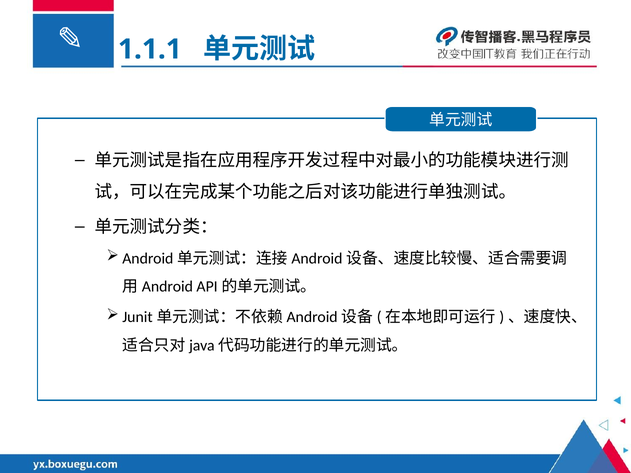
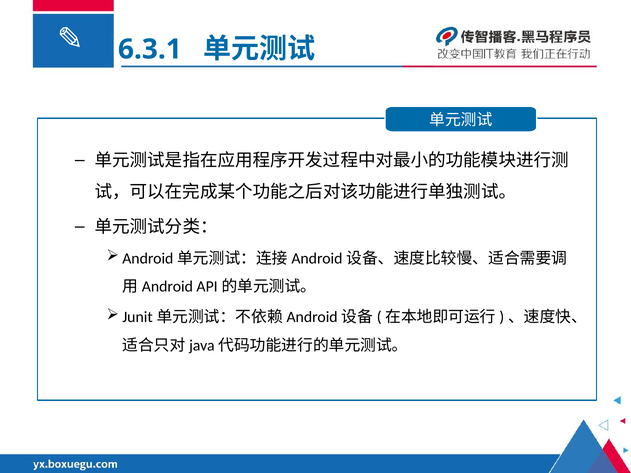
1.1.1: 1.1.1 -> 6.3.1
